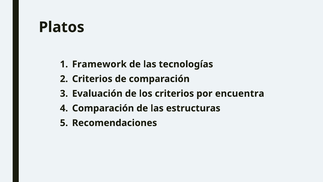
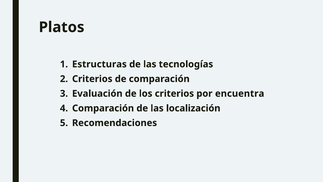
Framework: Framework -> Estructuras
estructuras: estructuras -> localización
